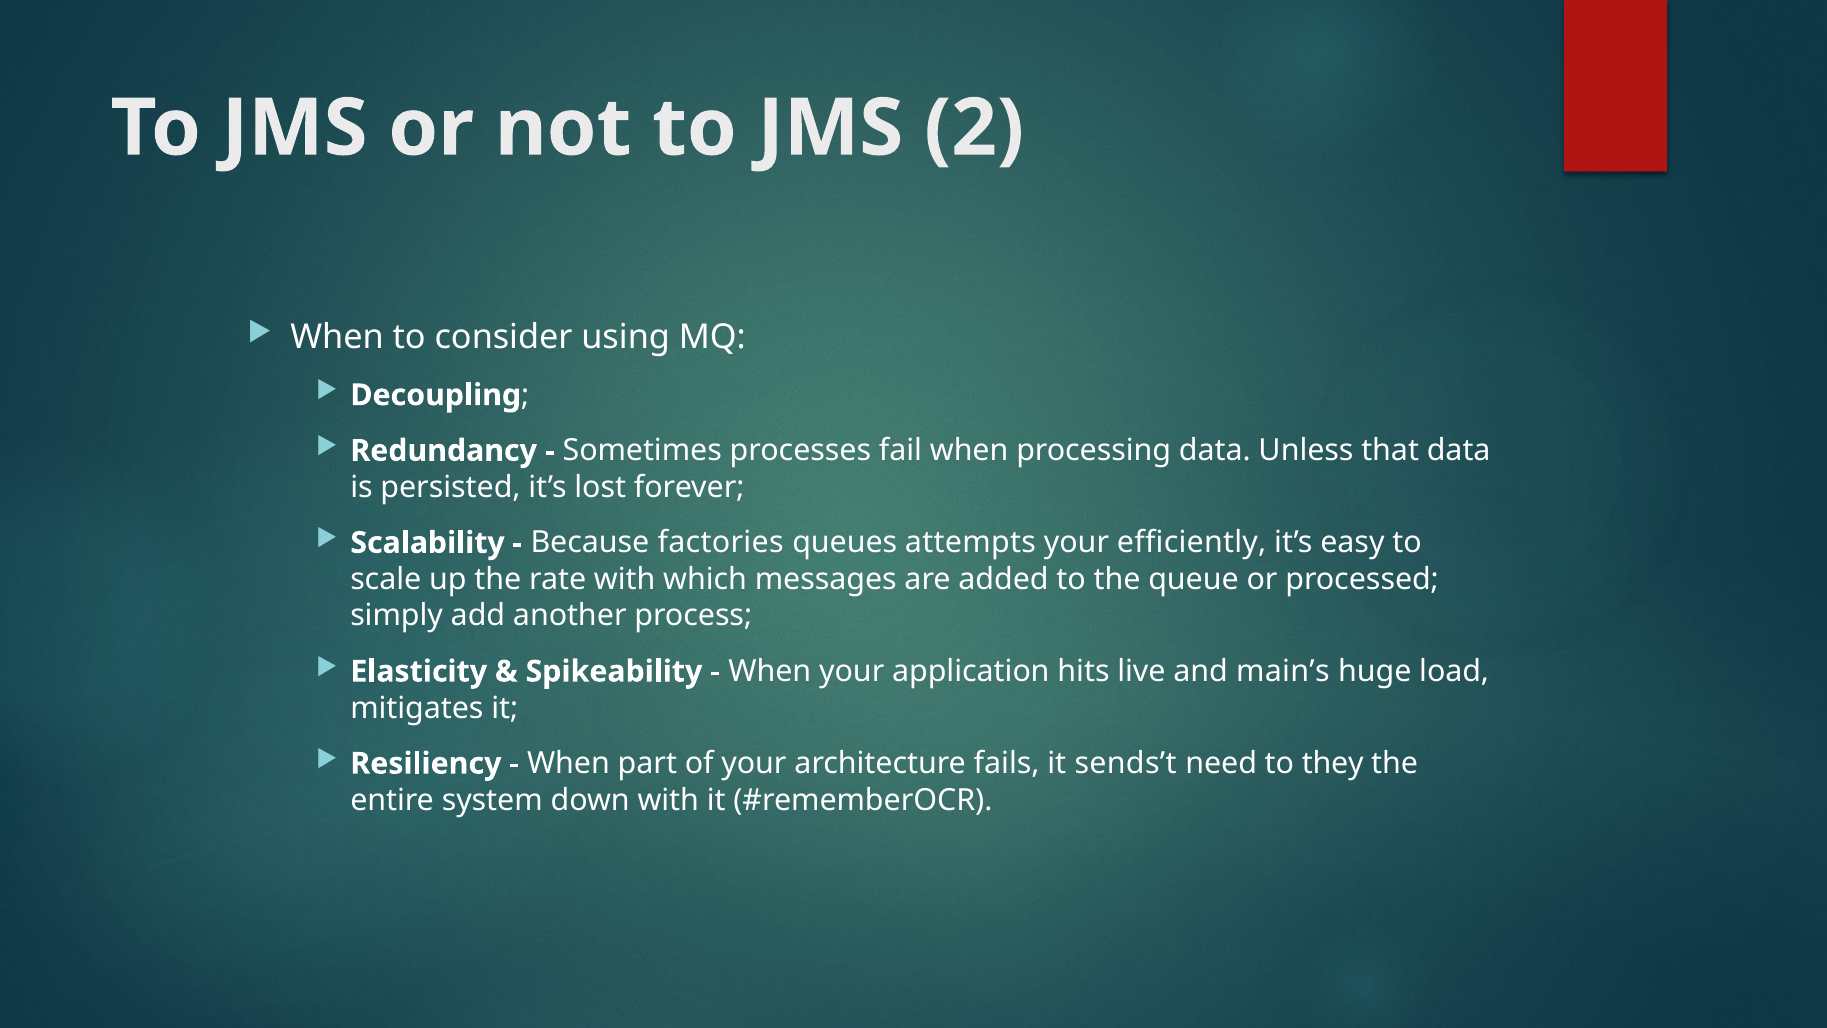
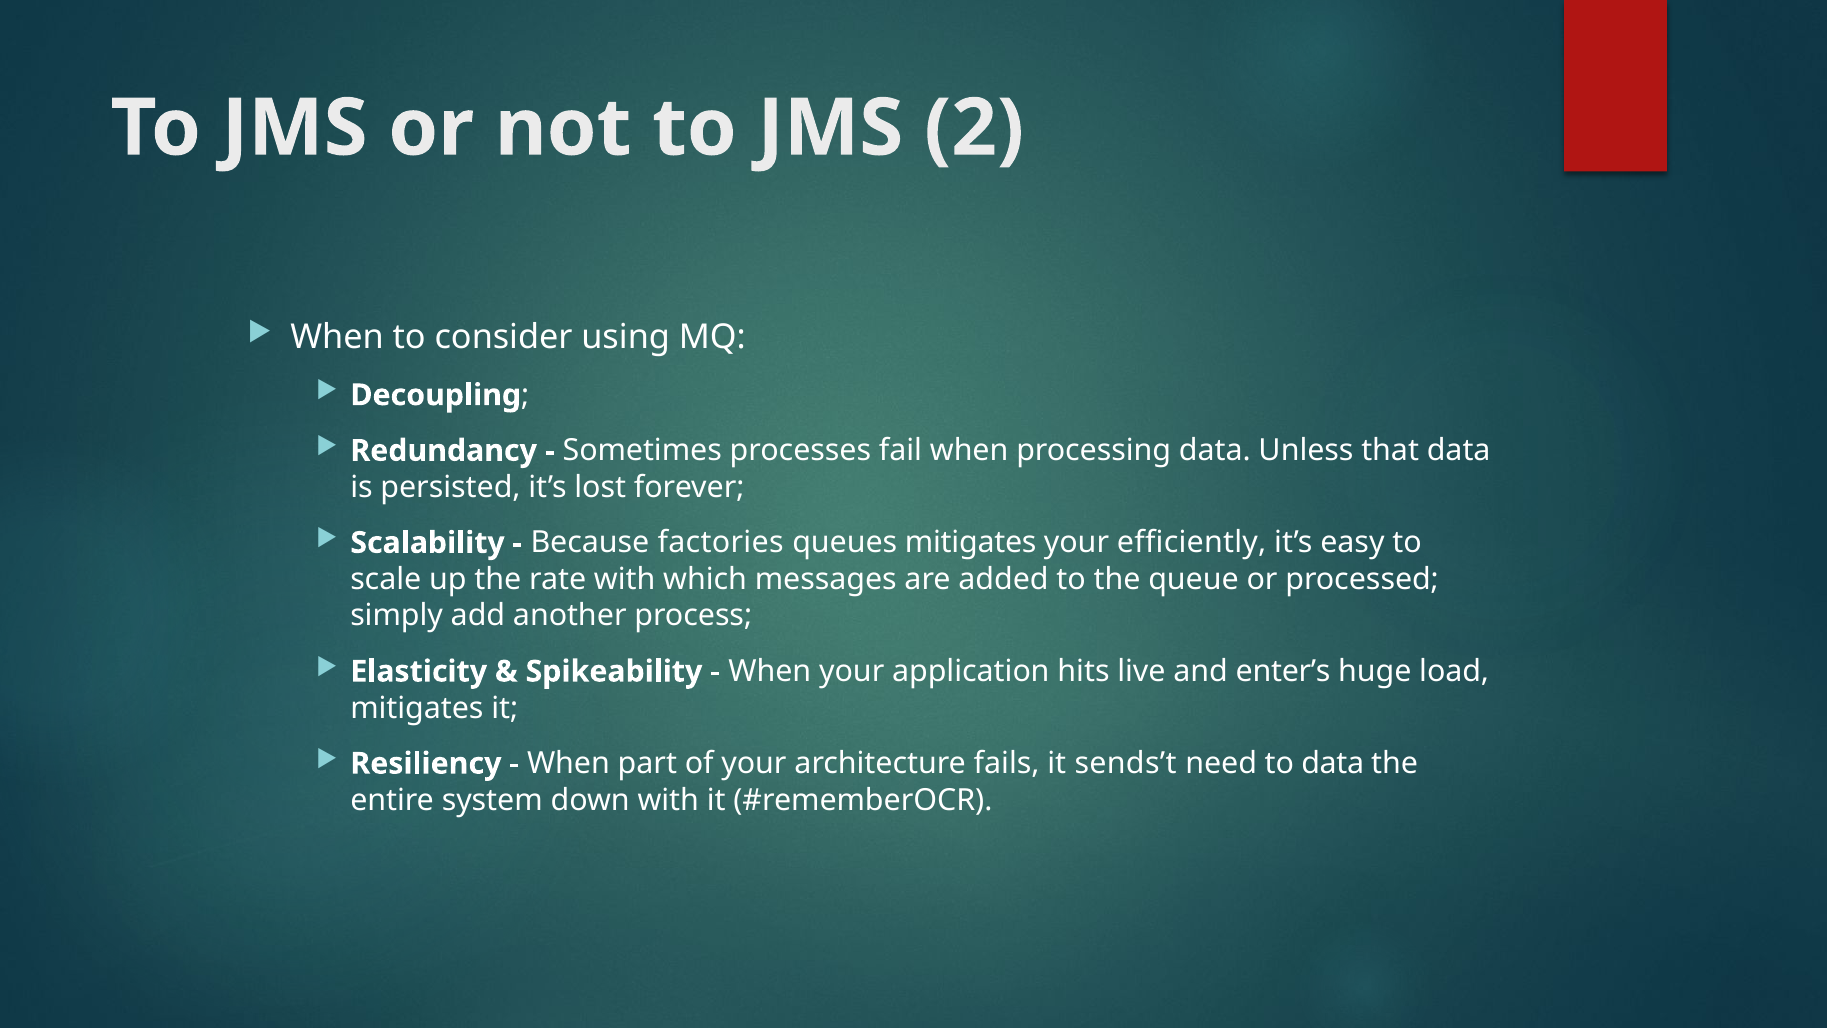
queues attempts: attempts -> mitigates
main’s: main’s -> enter’s
to they: they -> data
